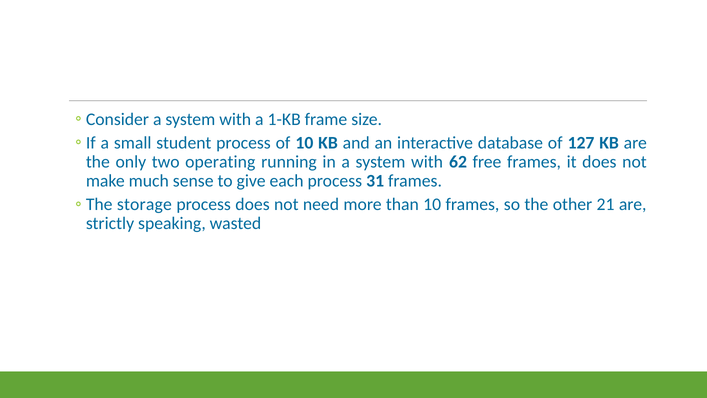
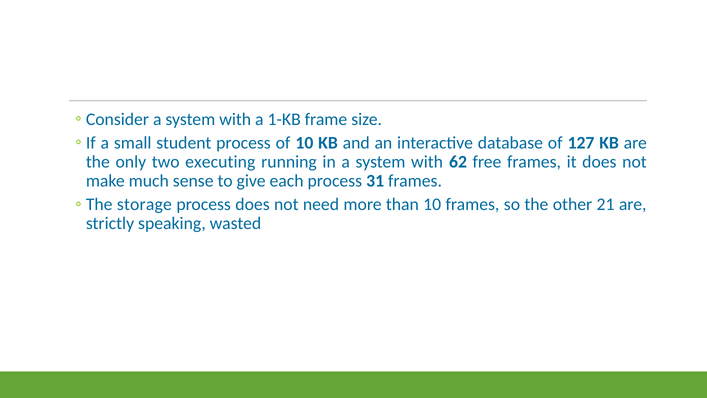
operating: operating -> executing
